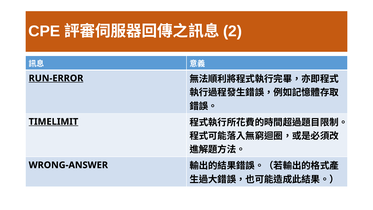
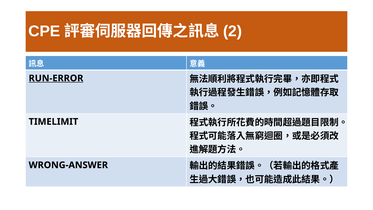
TIMELIMIT underline: present -> none
